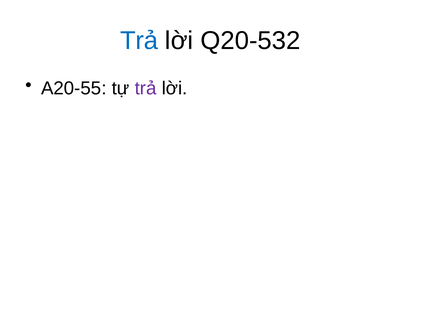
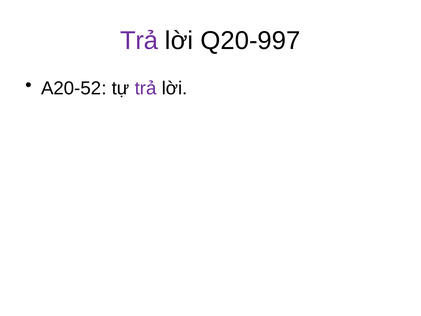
Trả at (139, 41) colour: blue -> purple
Q20-532: Q20-532 -> Q20-997
A20-55: A20-55 -> A20-52
